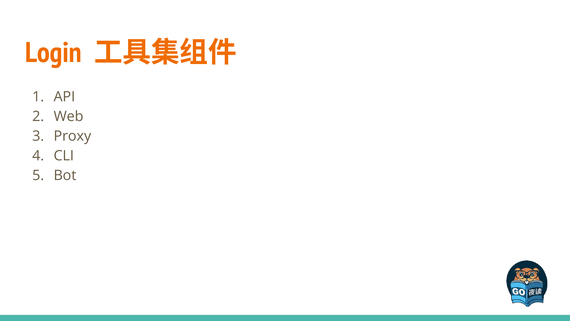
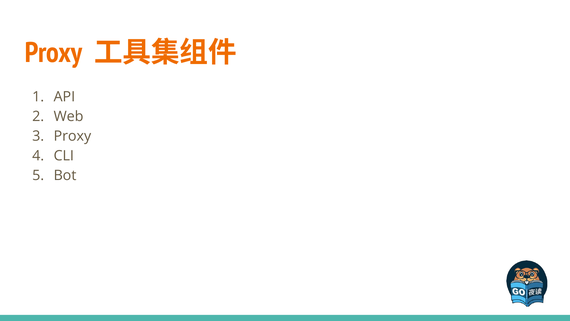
Login at (53, 53): Login -> Proxy
